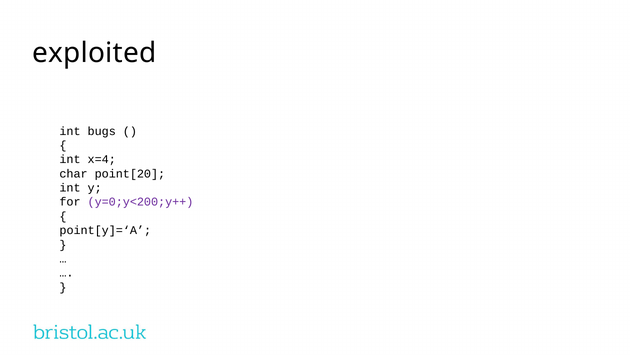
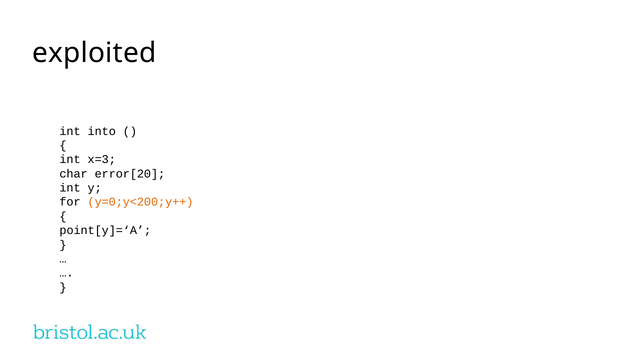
bugs: bugs -> into
x=4: x=4 -> x=3
point[20: point[20 -> error[20
y=0;y<200;y++ colour: purple -> orange
